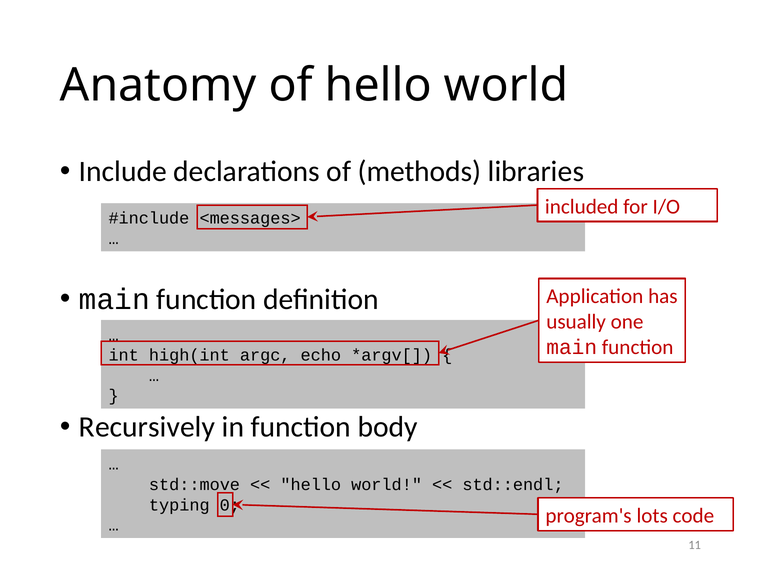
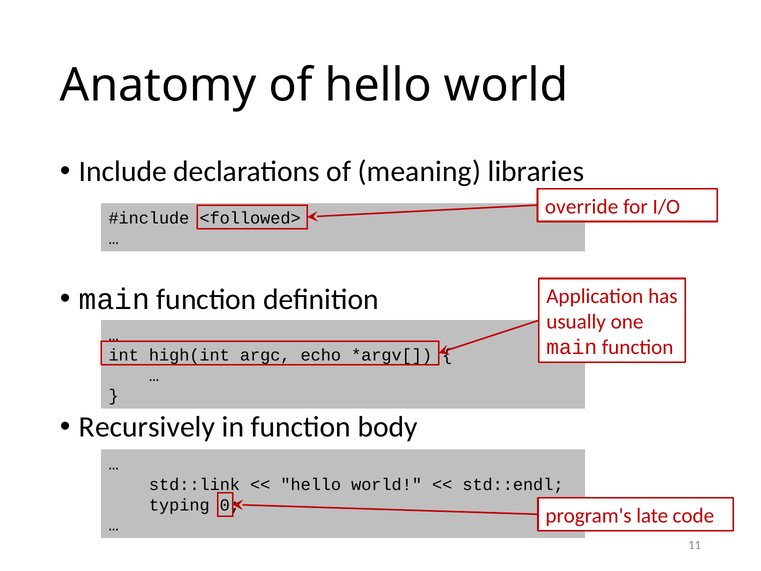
methods: methods -> meaning
included: included -> override
<messages>: <messages> -> <followed>
std::move: std::move -> std::link
lots: lots -> late
